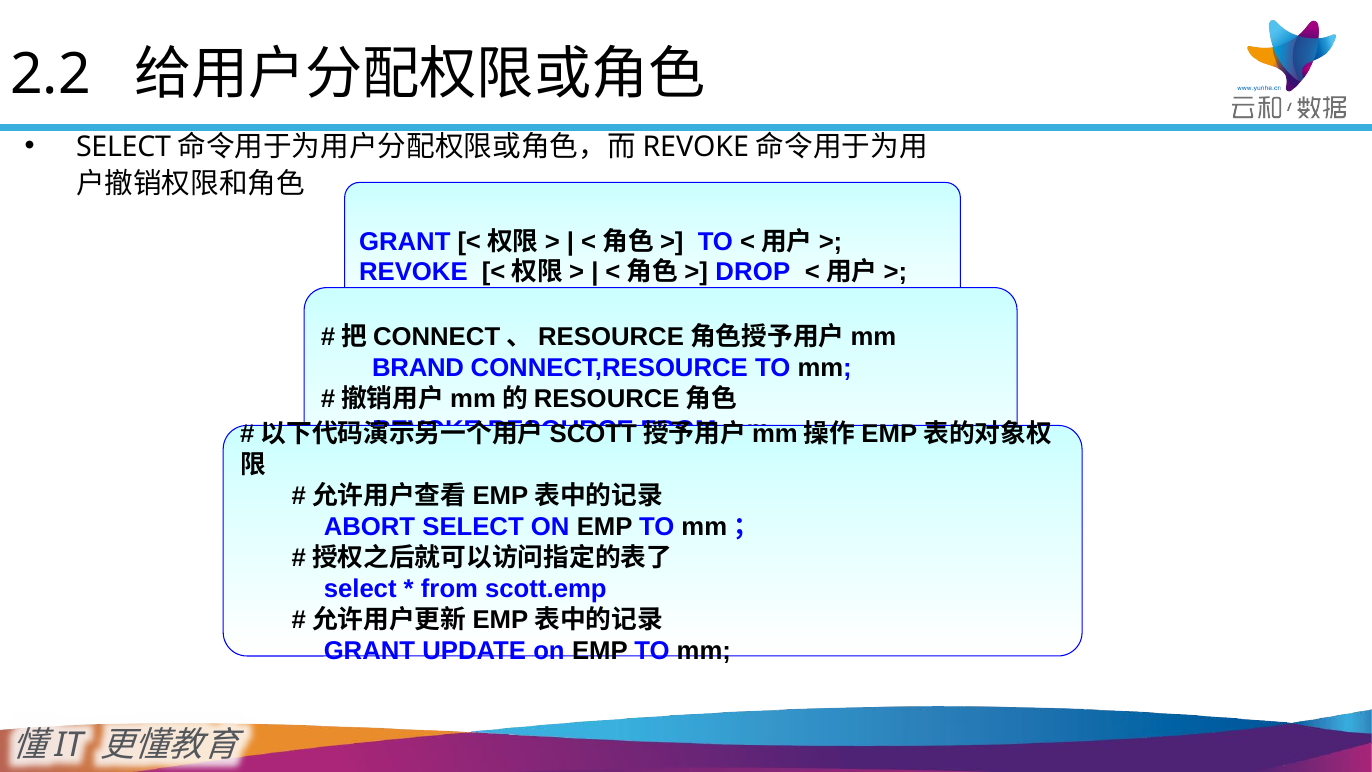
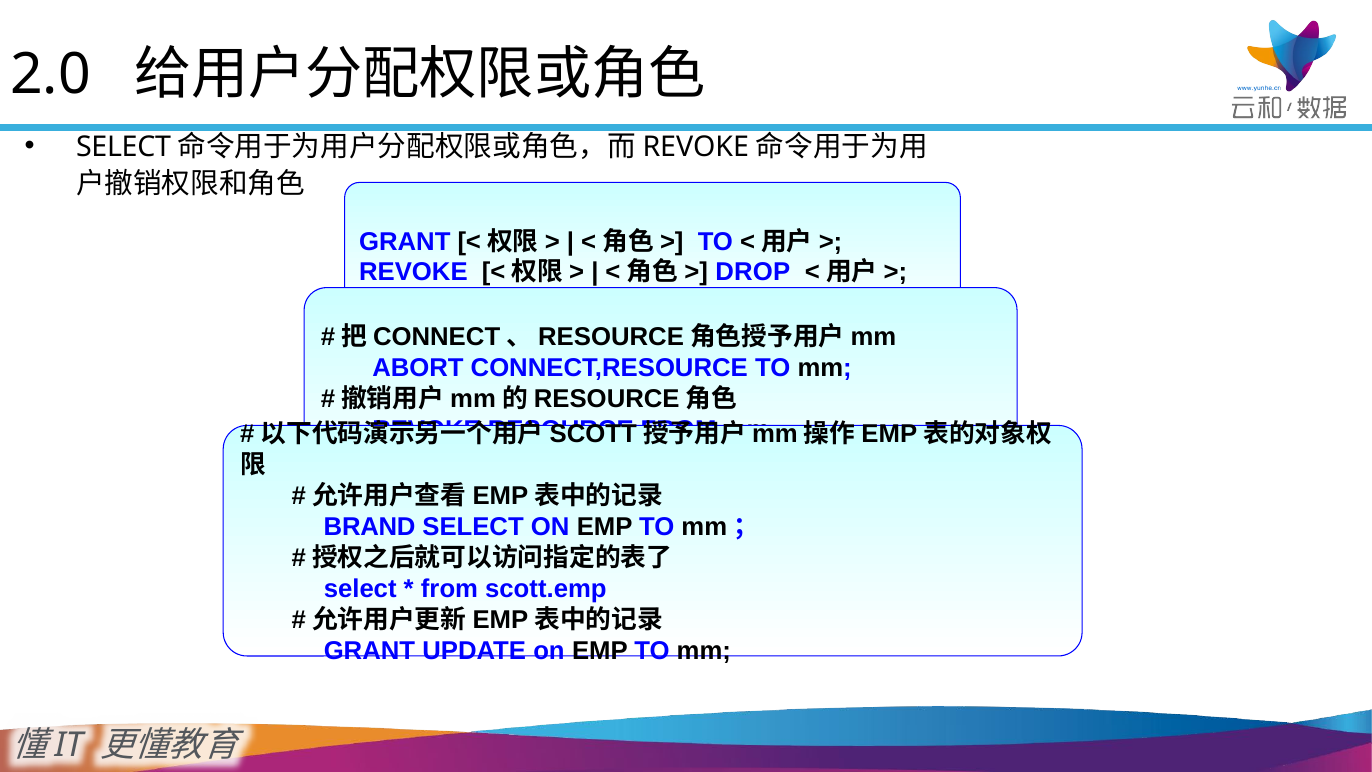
2.2: 2.2 -> 2.0
BRAND: BRAND -> ABORT
ABORT: ABORT -> BRAND
